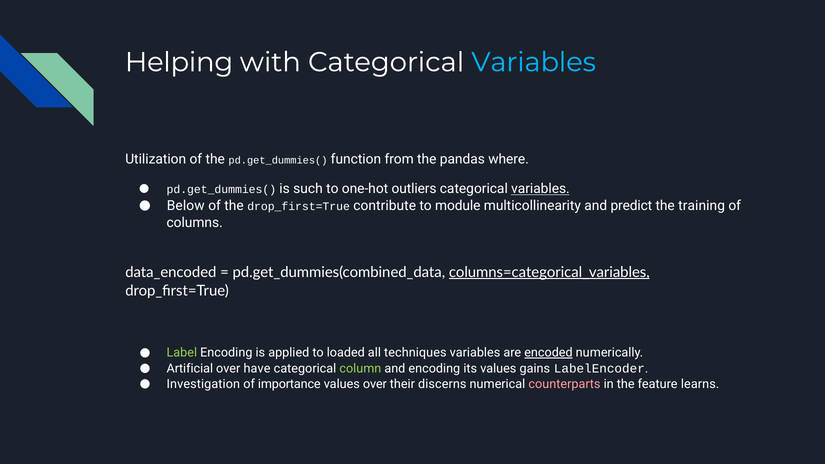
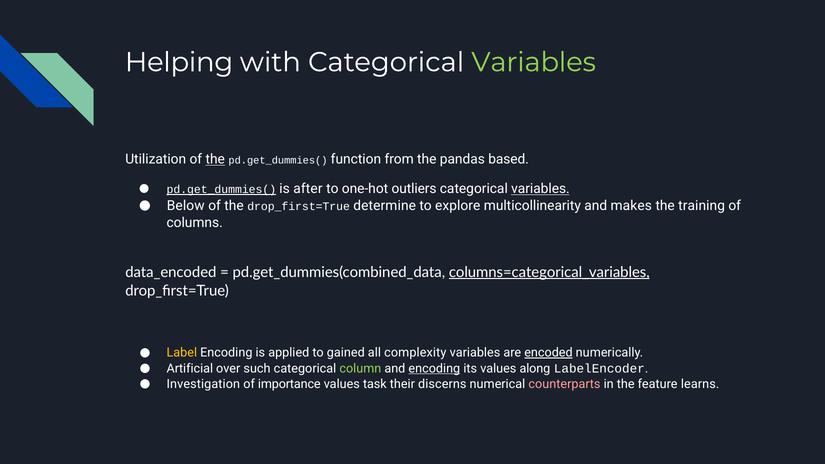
Variables at (534, 62) colour: light blue -> light green
the at (215, 159) underline: none -> present
where: where -> based
pd.get_dummies( at (221, 190) underline: none -> present
such: such -> after
contribute: contribute -> determine
module: module -> explore
predict: predict -> makes
Label colour: light green -> yellow
loaded: loaded -> gained
techniques: techniques -> complexity
have: have -> such
encoding at (434, 368) underline: none -> present
gains: gains -> along
values over: over -> task
